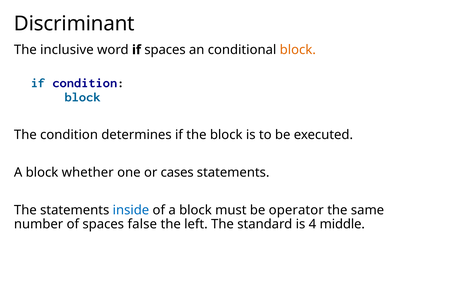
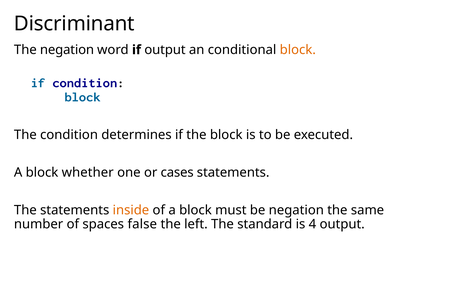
The inclusive: inclusive -> negation
if spaces: spaces -> output
inside colour: blue -> orange
be operator: operator -> negation
4 middle: middle -> output
